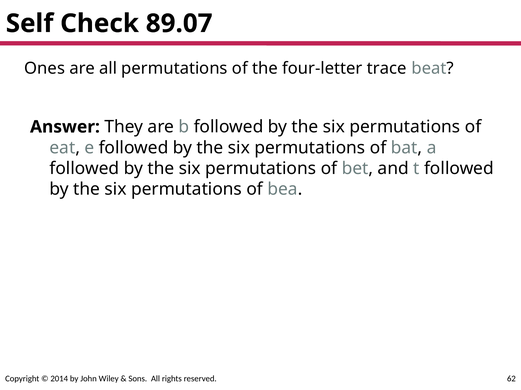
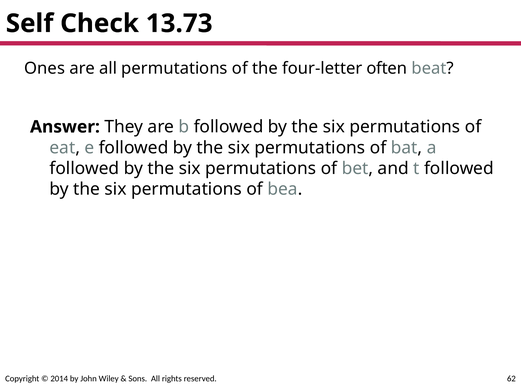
89.07: 89.07 -> 13.73
trace: trace -> often
